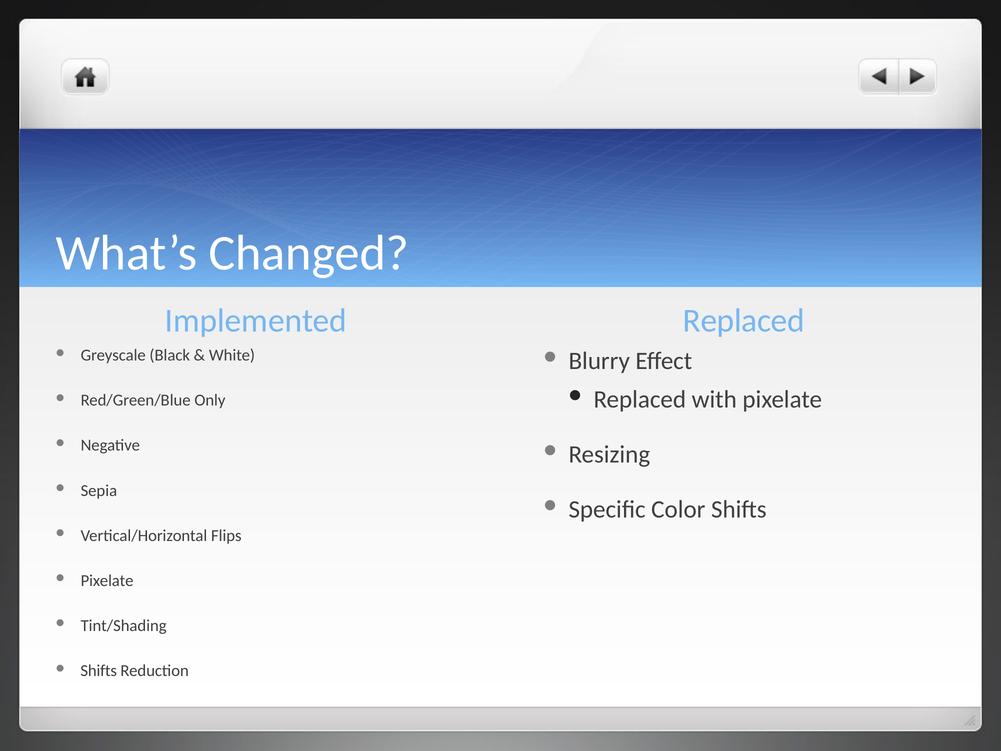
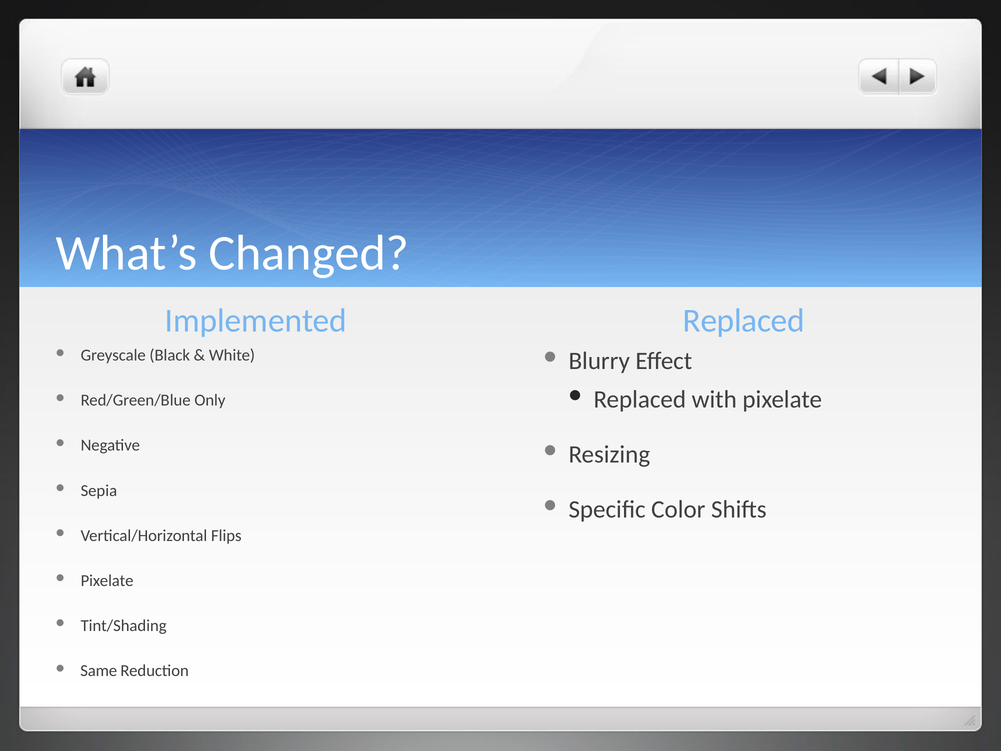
Shifts at (99, 671): Shifts -> Same
